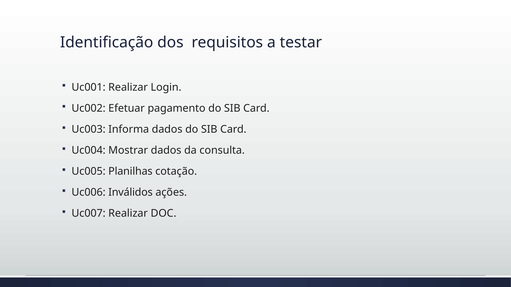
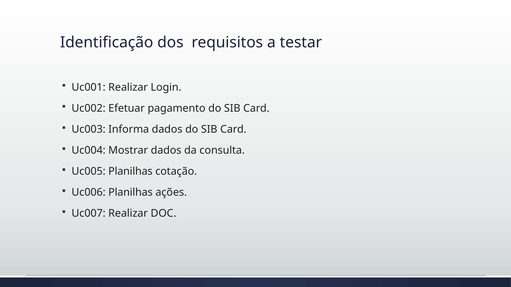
Uc006 Inválidos: Inválidos -> Planilhas
